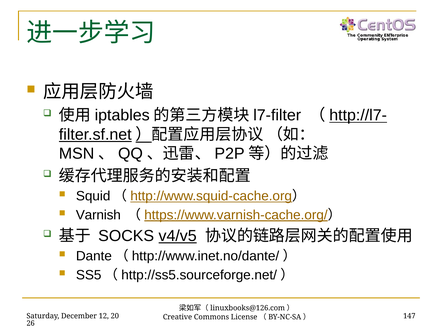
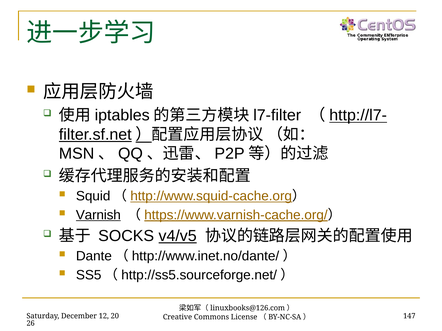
Varnish underline: none -> present
